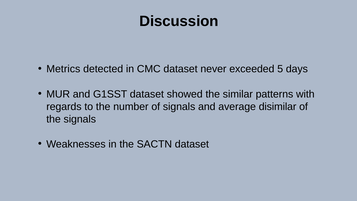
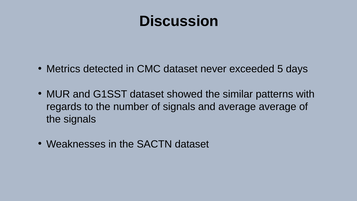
average disimilar: disimilar -> average
